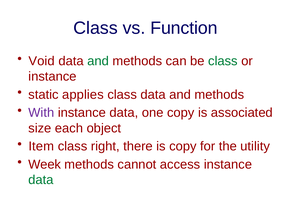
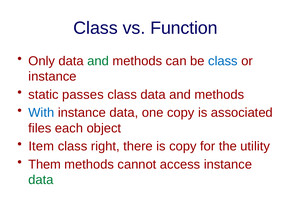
Void: Void -> Only
class at (223, 61) colour: green -> blue
applies: applies -> passes
With colour: purple -> blue
size: size -> files
Week: Week -> Them
